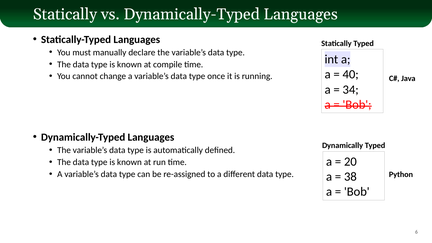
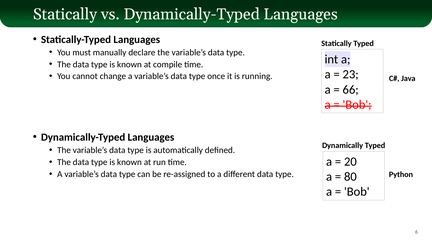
40: 40 -> 23
34: 34 -> 66
38: 38 -> 80
